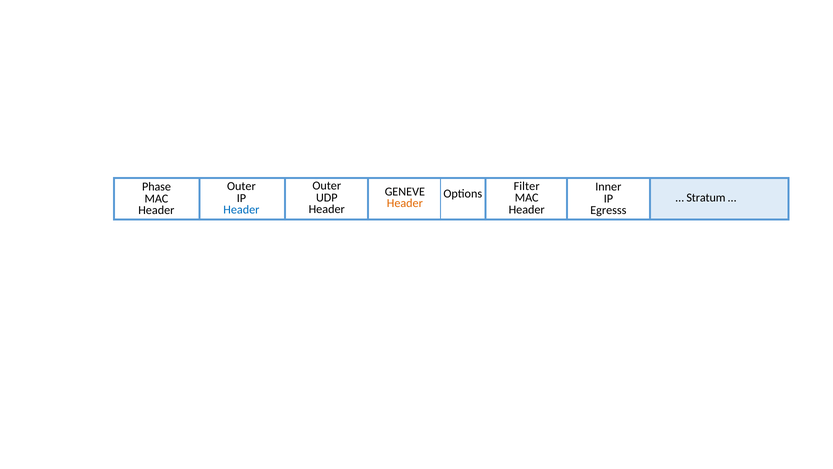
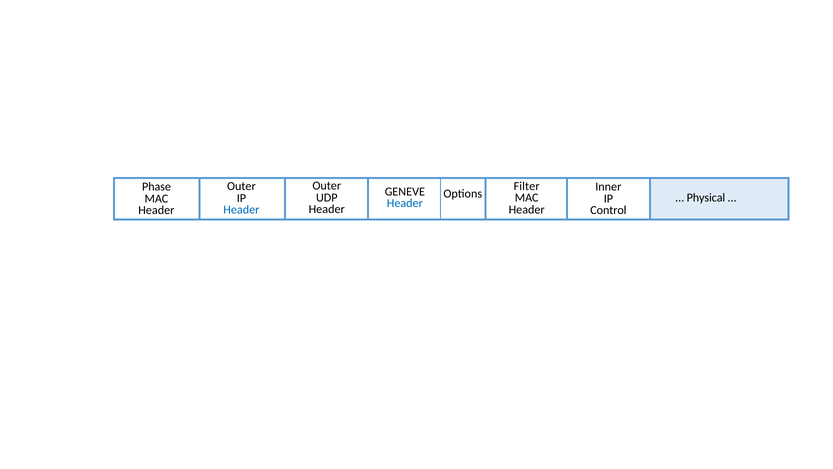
Stratum: Stratum -> Physical
Header at (405, 203) colour: orange -> blue
Egresss: Egresss -> Control
